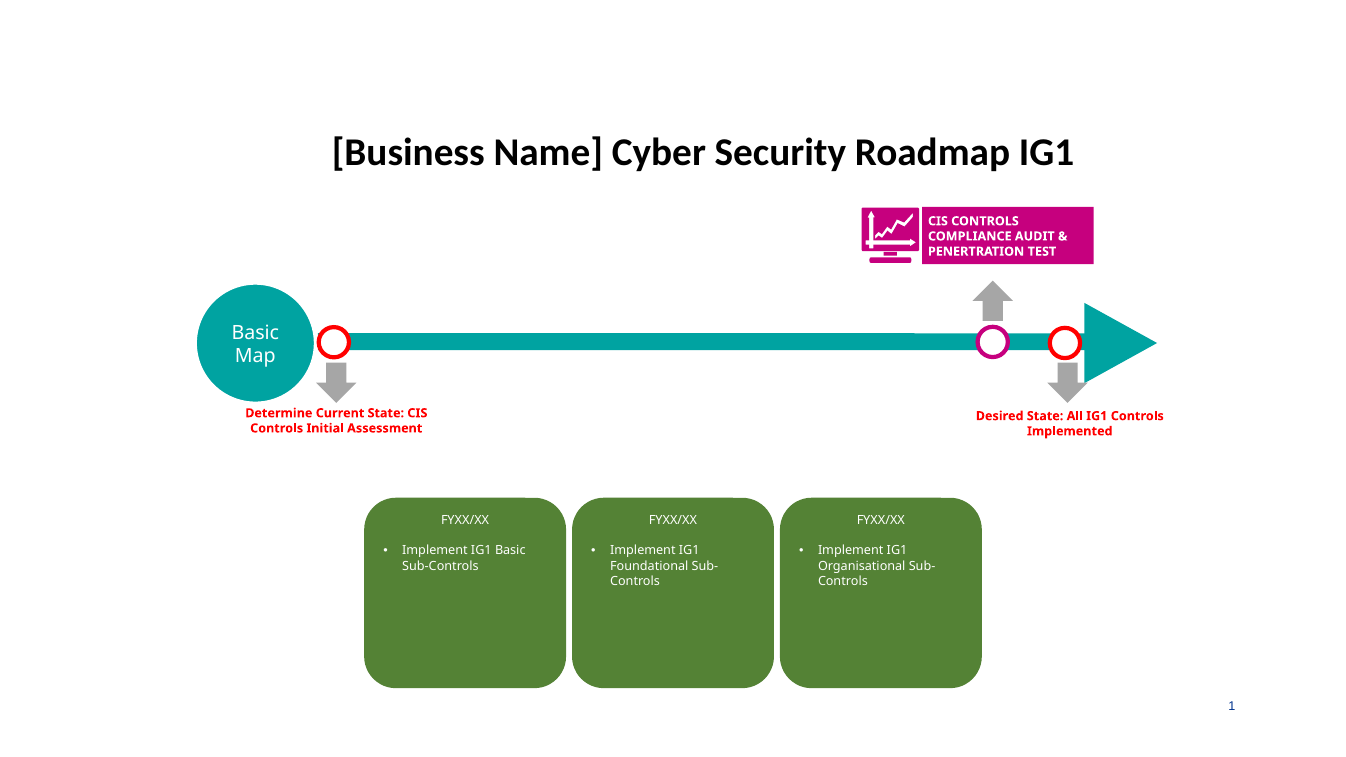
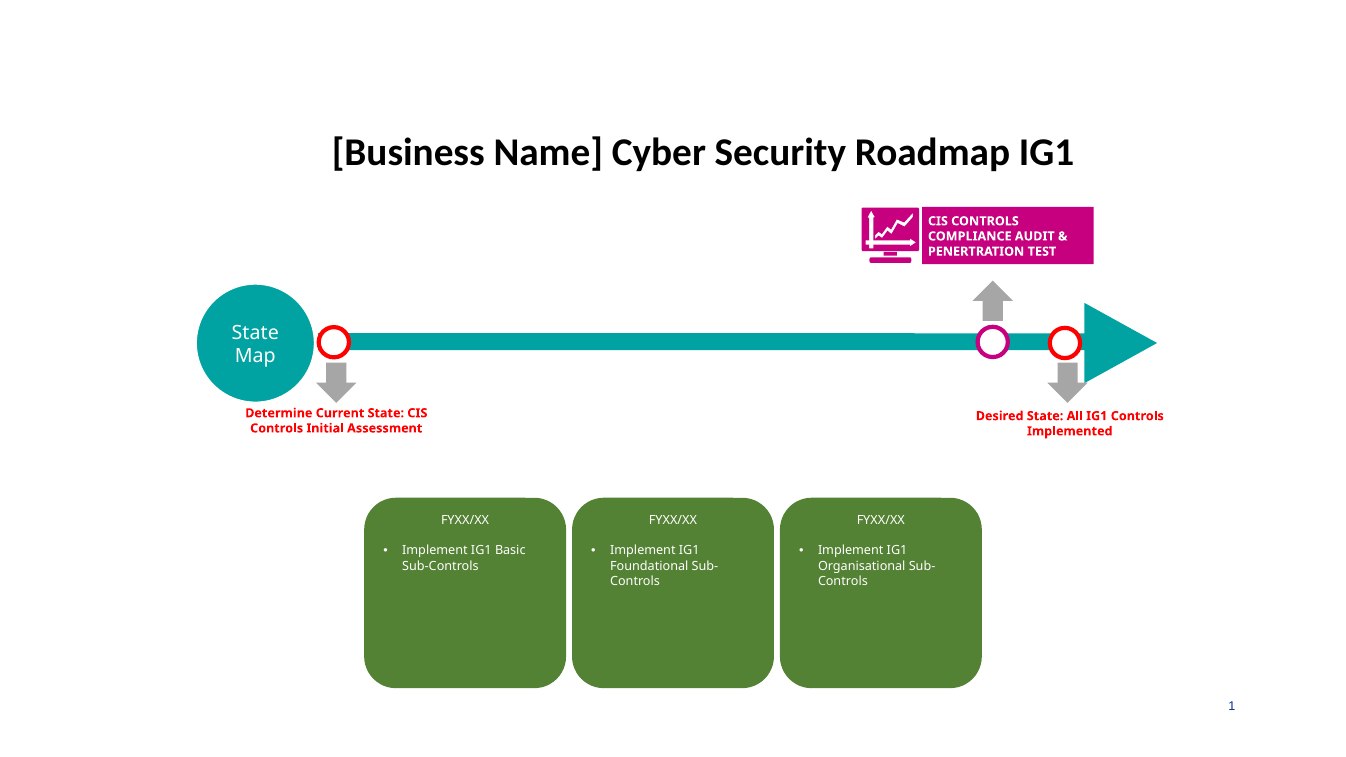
Basic at (255, 333): Basic -> State
